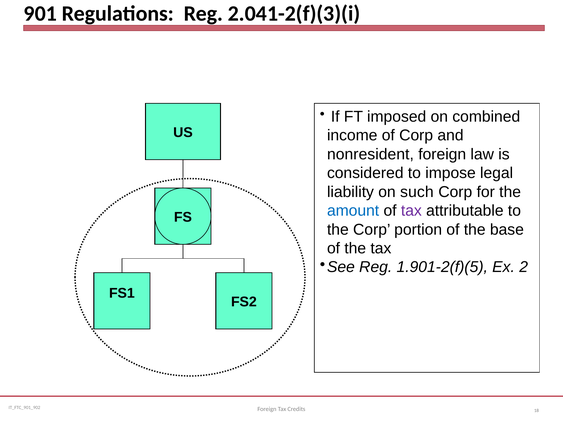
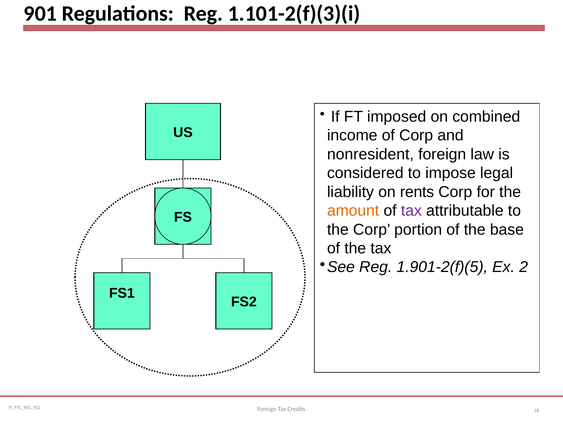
2.041-2(f)(3)(i: 2.041-2(f)(3)(i -> 1.101-2(f)(3)(i
such: such -> rents
amount colour: blue -> orange
